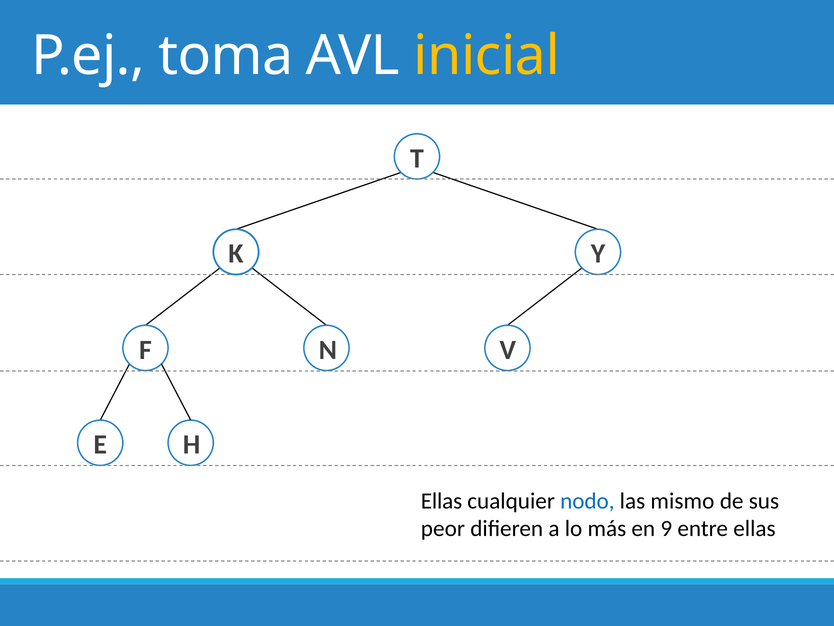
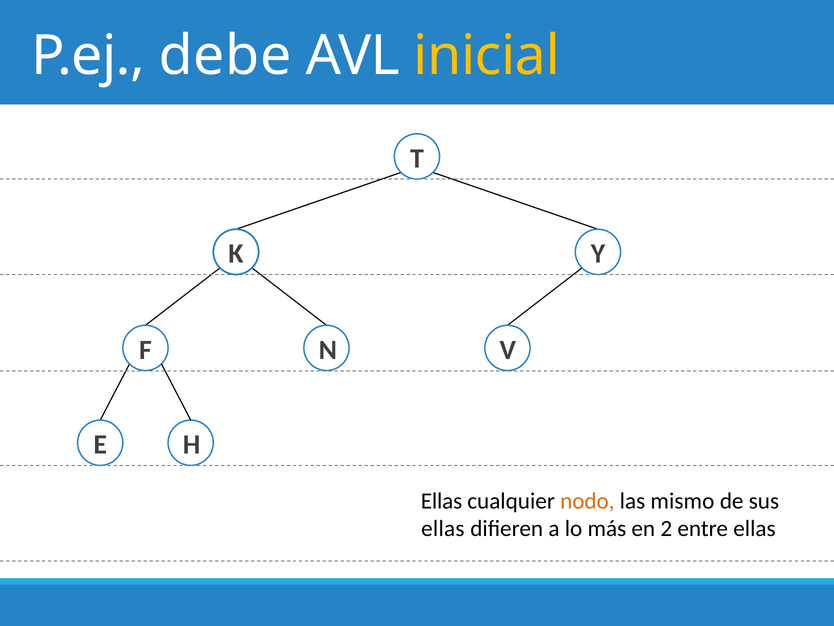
toma: toma -> debe
nodo colour: blue -> orange
peor at (443, 528): peor -> ellas
9: 9 -> 2
